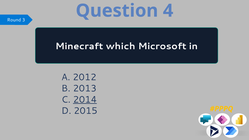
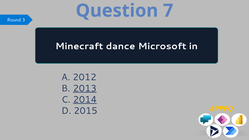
4: 4 -> 7
which: which -> dance
2013 underline: none -> present
